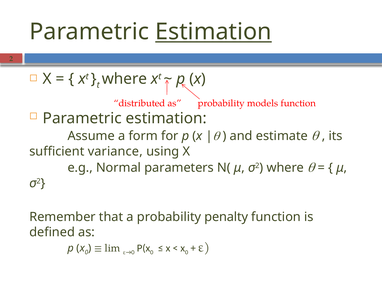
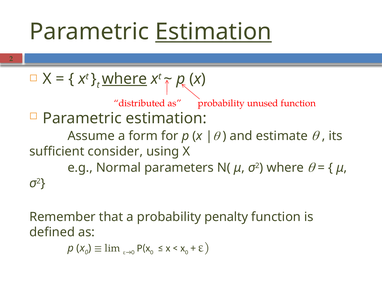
where at (124, 79) underline: none -> present
models: models -> unused
variance: variance -> consider
